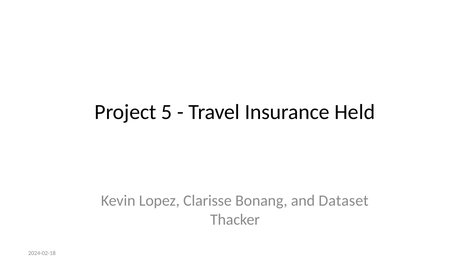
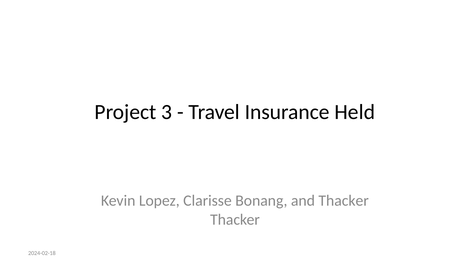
5: 5 -> 3
and Dataset: Dataset -> Thacker
